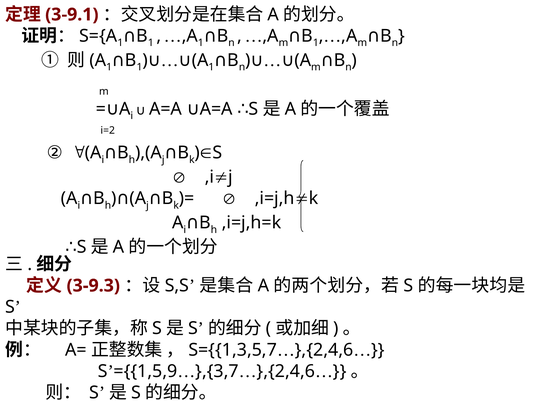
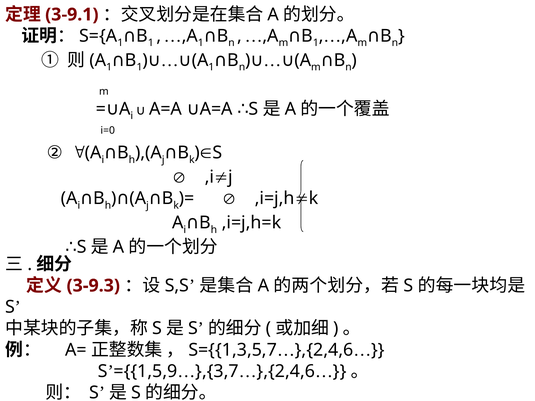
i=2: i=2 -> i=0
